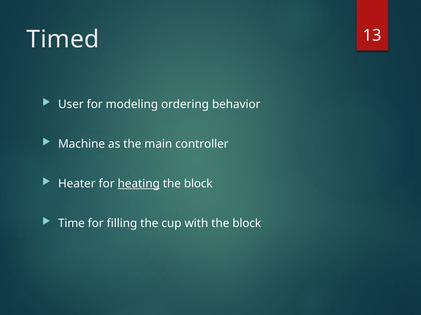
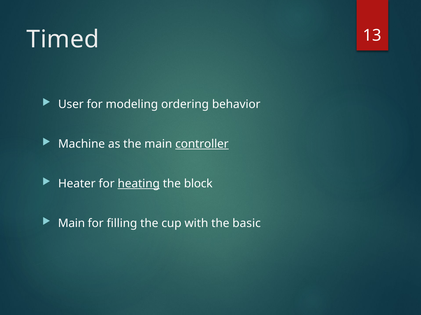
controller underline: none -> present
Time at (71, 224): Time -> Main
with the block: block -> basic
